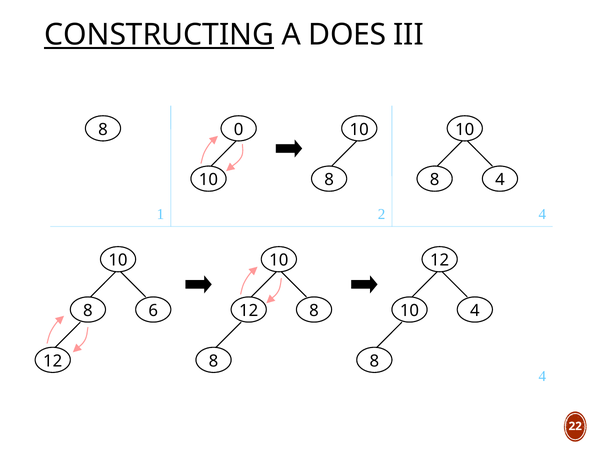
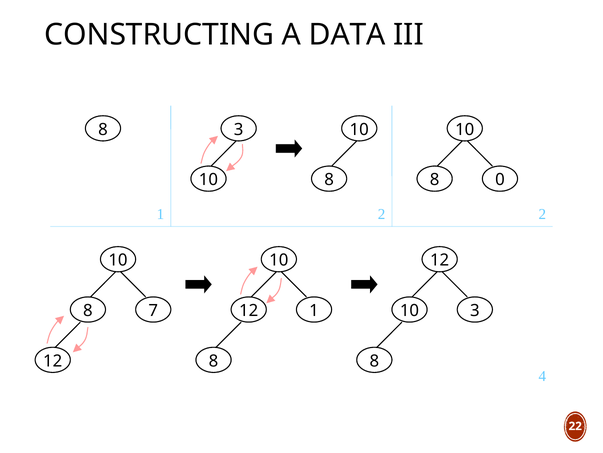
CONSTRUCTING underline: present -> none
DOES: DOES -> DATA
8 0: 0 -> 3
8 4: 4 -> 0
2 4: 4 -> 2
6: 6 -> 7
12 8: 8 -> 1
10 4: 4 -> 3
